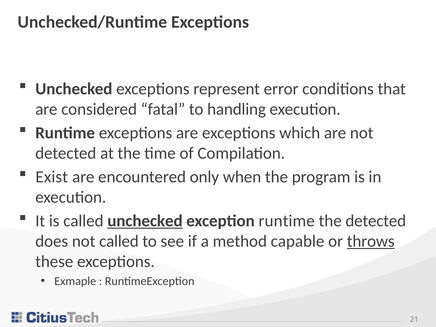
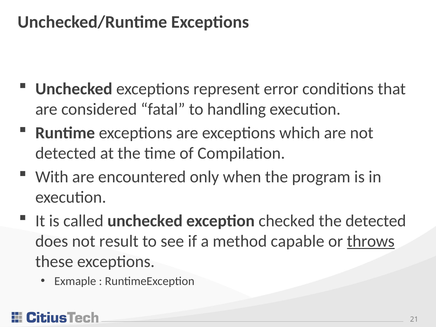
Exist: Exist -> With
unchecked at (145, 221) underline: present -> none
exception runtime: runtime -> checked
not called: called -> result
